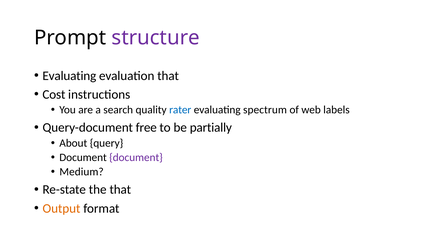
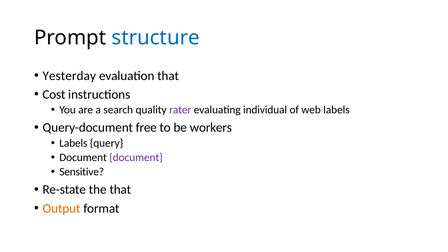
structure colour: purple -> blue
Evaluating at (69, 76): Evaluating -> Yesterday
rater colour: blue -> purple
spectrum: spectrum -> individual
partially: partially -> workers
About at (73, 143): About -> Labels
Medium: Medium -> Sensitive
